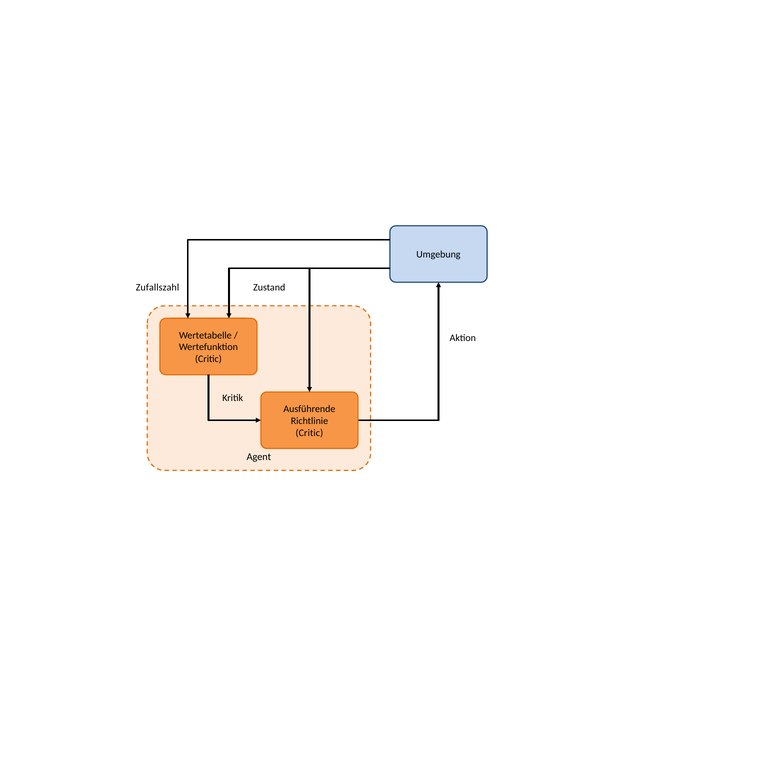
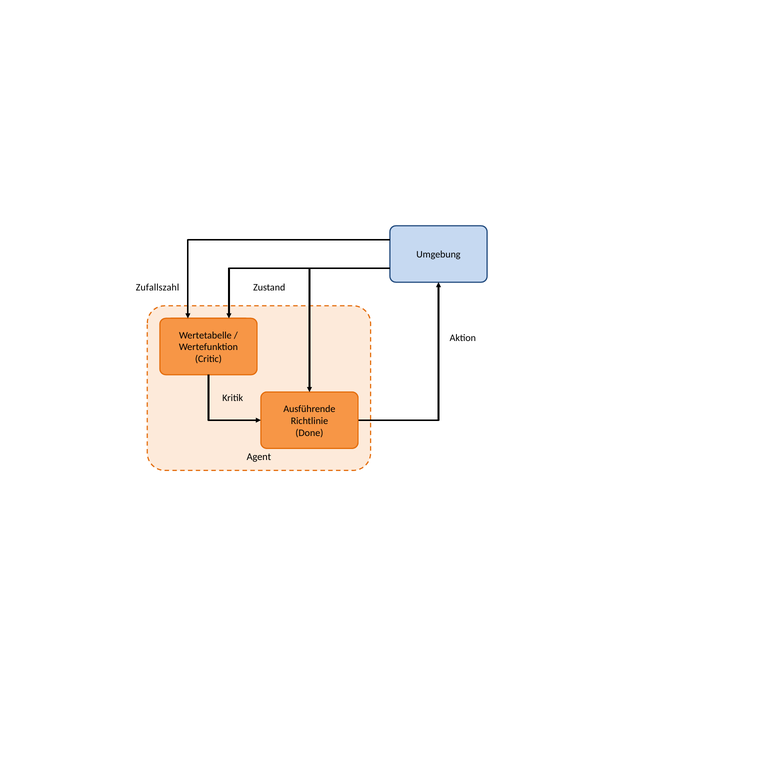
Critic at (309, 433): Critic -> Done
